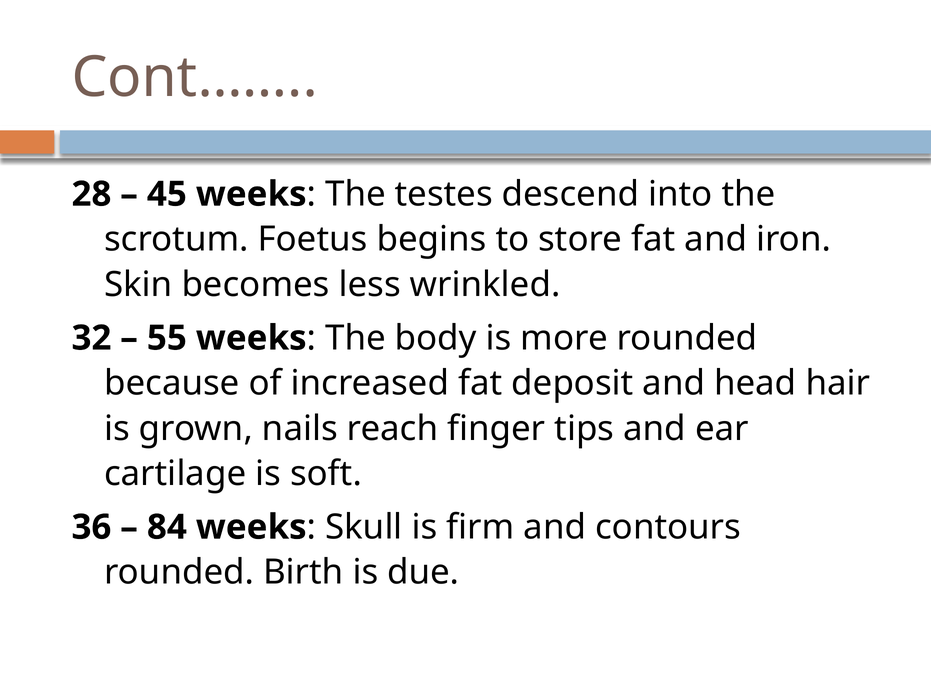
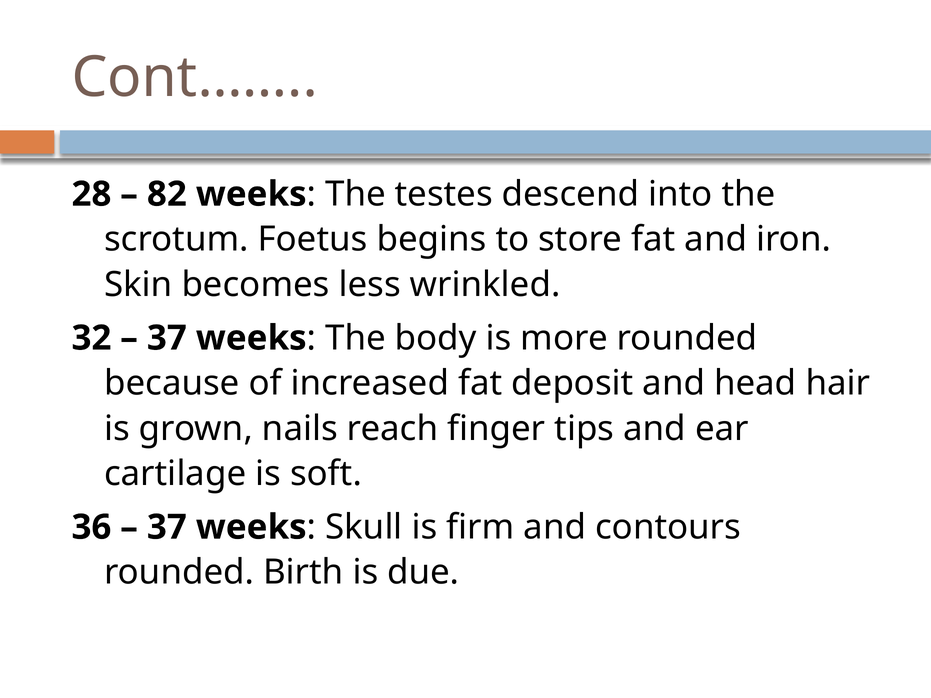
45: 45 -> 82
55 at (167, 338): 55 -> 37
84 at (167, 527): 84 -> 37
